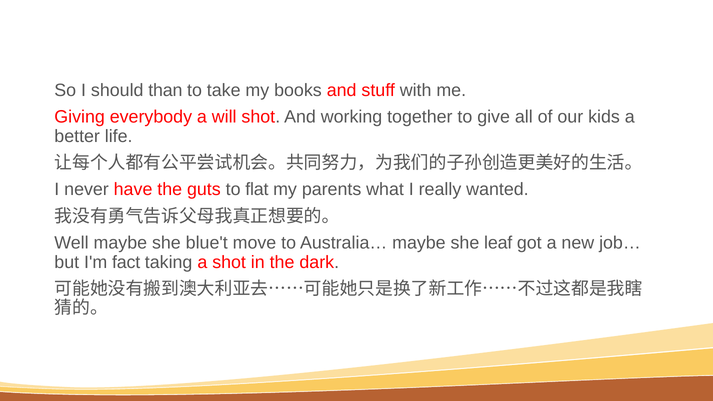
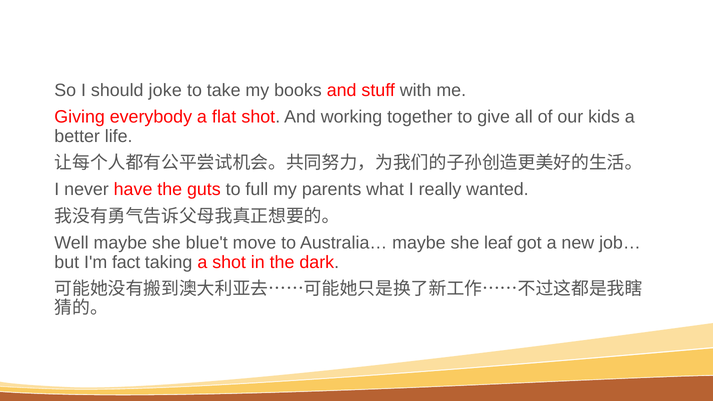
than: than -> joke
will: will -> flat
flat: flat -> full
